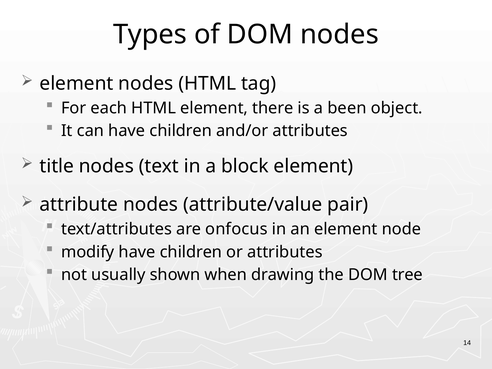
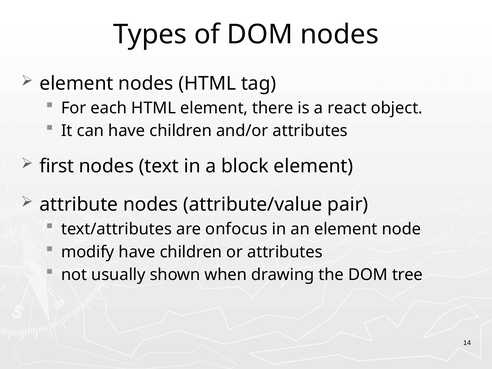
been: been -> react
title: title -> first
